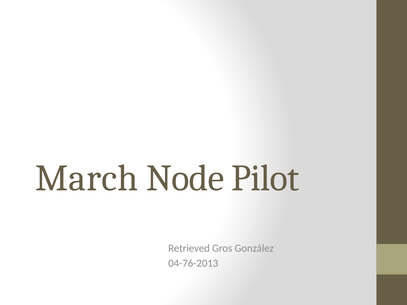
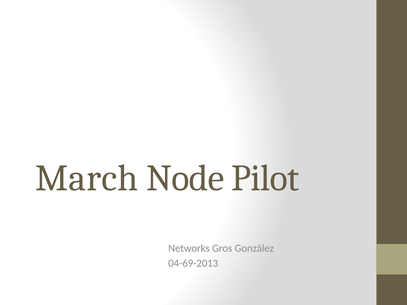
Retrieved: Retrieved -> Networks
04-76-2013: 04-76-2013 -> 04-69-2013
